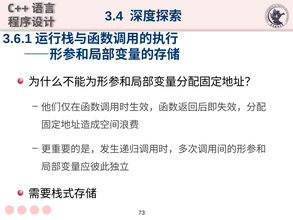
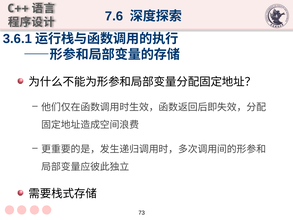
3.4: 3.4 -> 7.6
